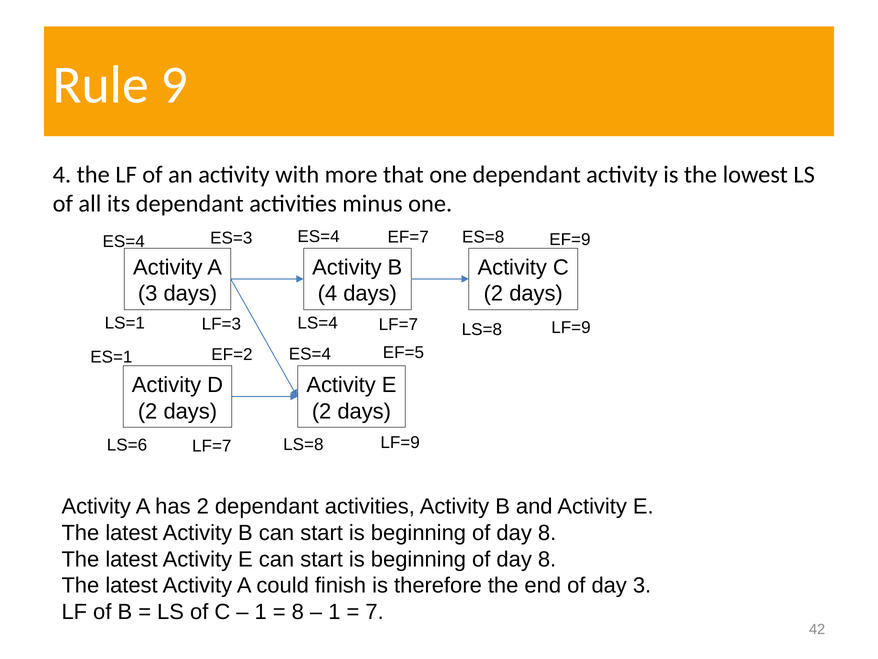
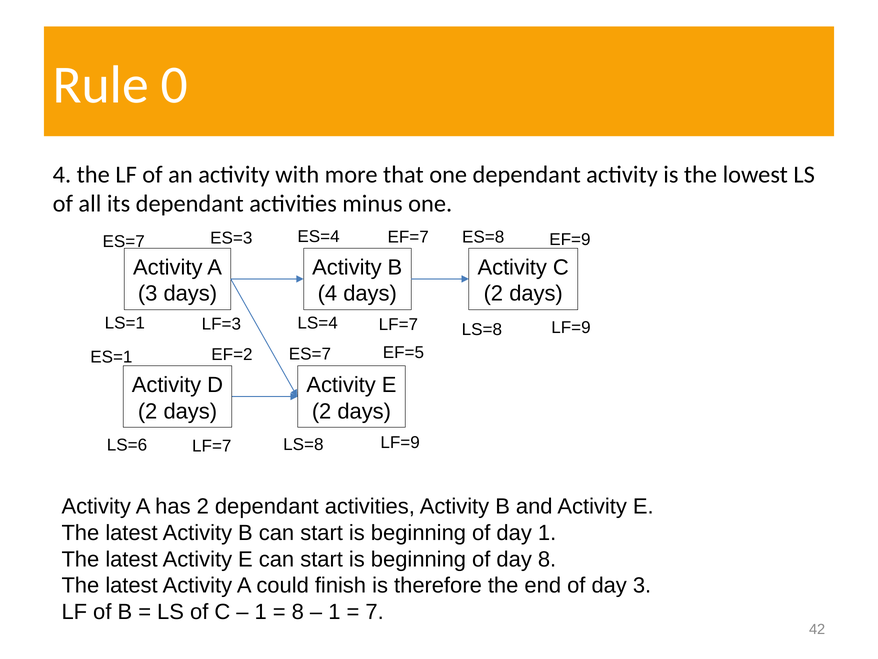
9: 9 -> 0
ES=4 at (124, 242): ES=4 -> ES=7
ES=4 at (310, 354): ES=4 -> ES=7
8 at (547, 533): 8 -> 1
